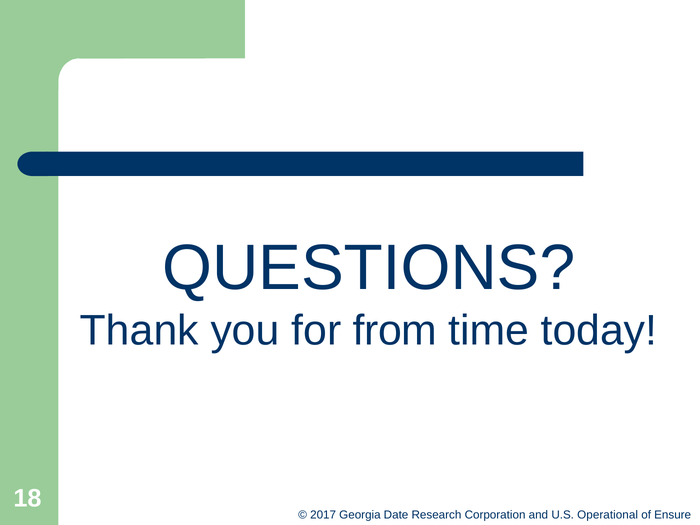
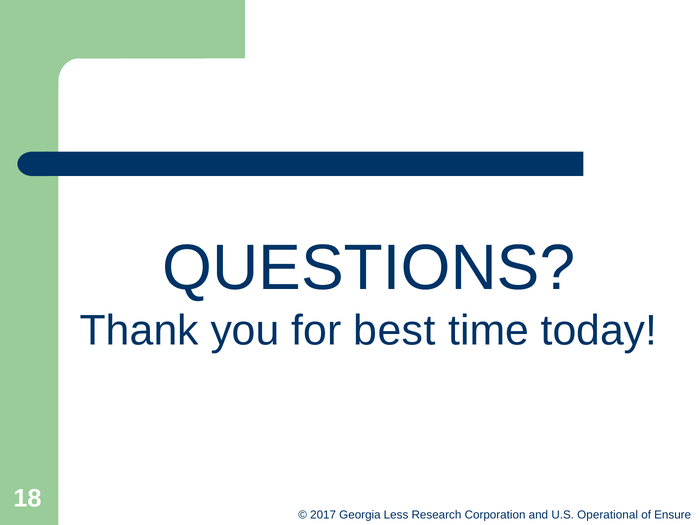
from: from -> best
Date: Date -> Less
